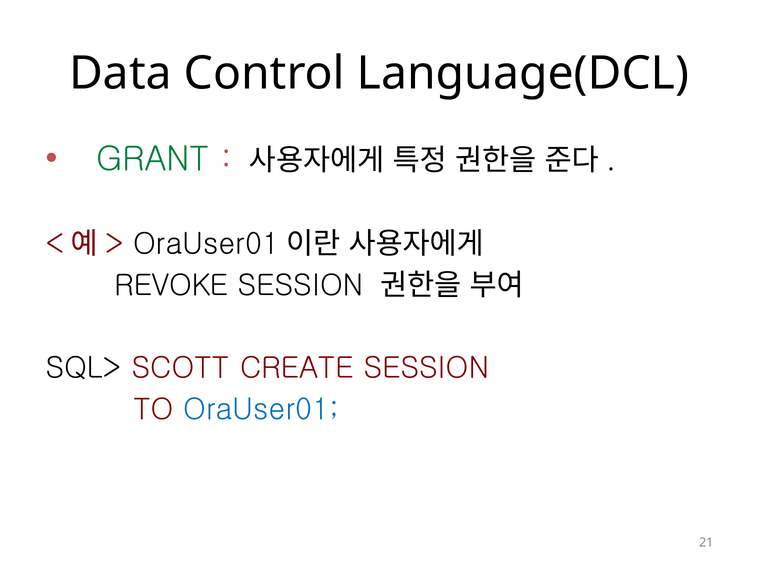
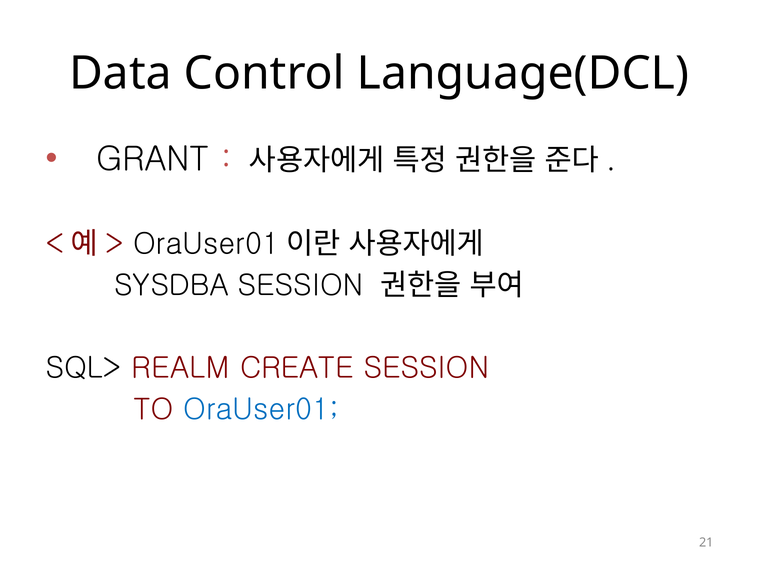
GRANT colour: green -> black
REVOKE: REVOKE -> SYSDBA
SCOTT: SCOTT -> REALM
